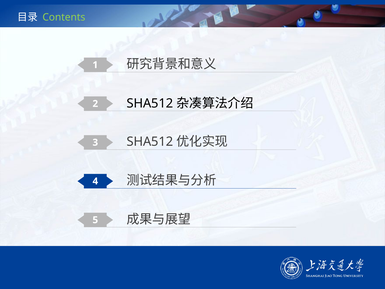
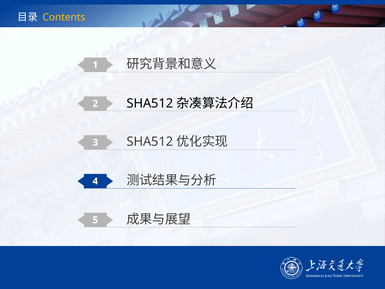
Contents colour: light green -> yellow
